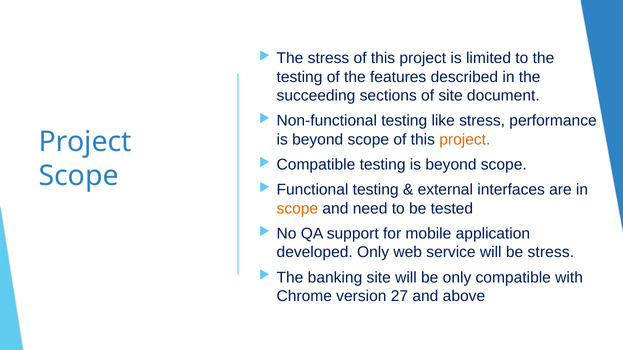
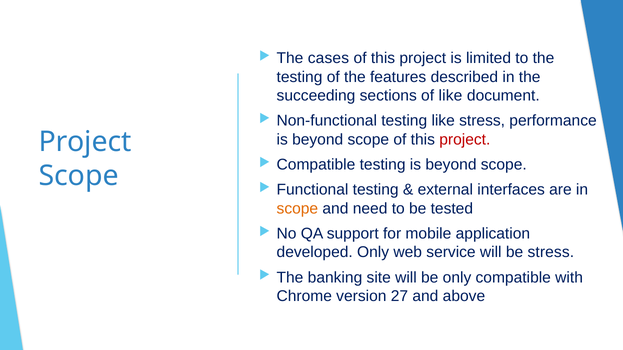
The stress: stress -> cases
of site: site -> like
project at (465, 140) colour: orange -> red
